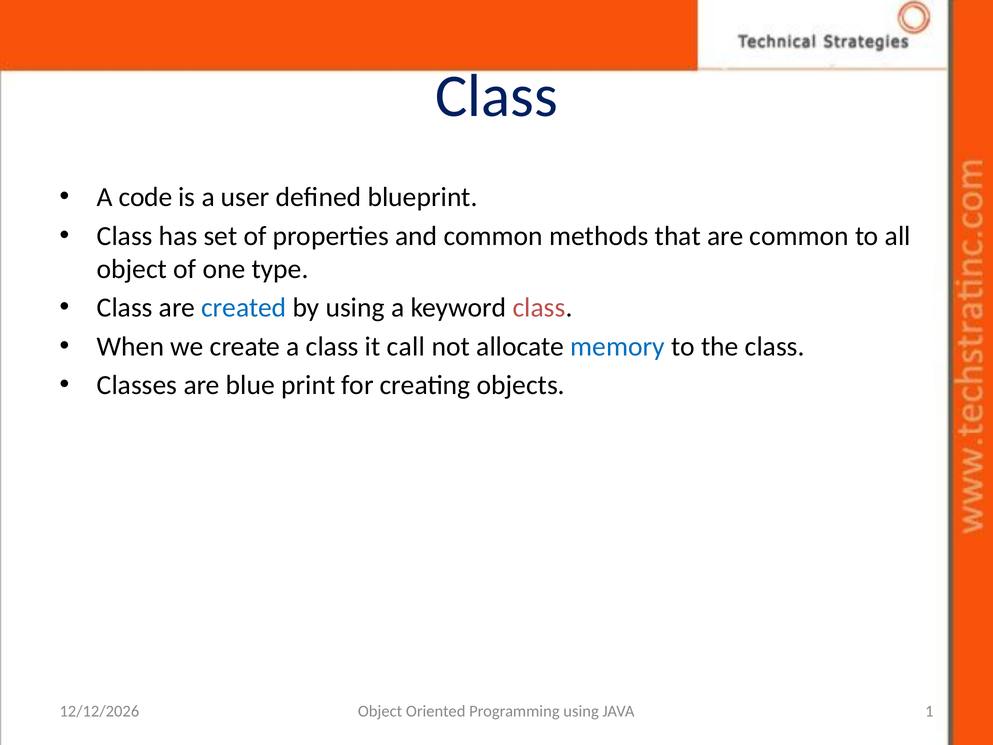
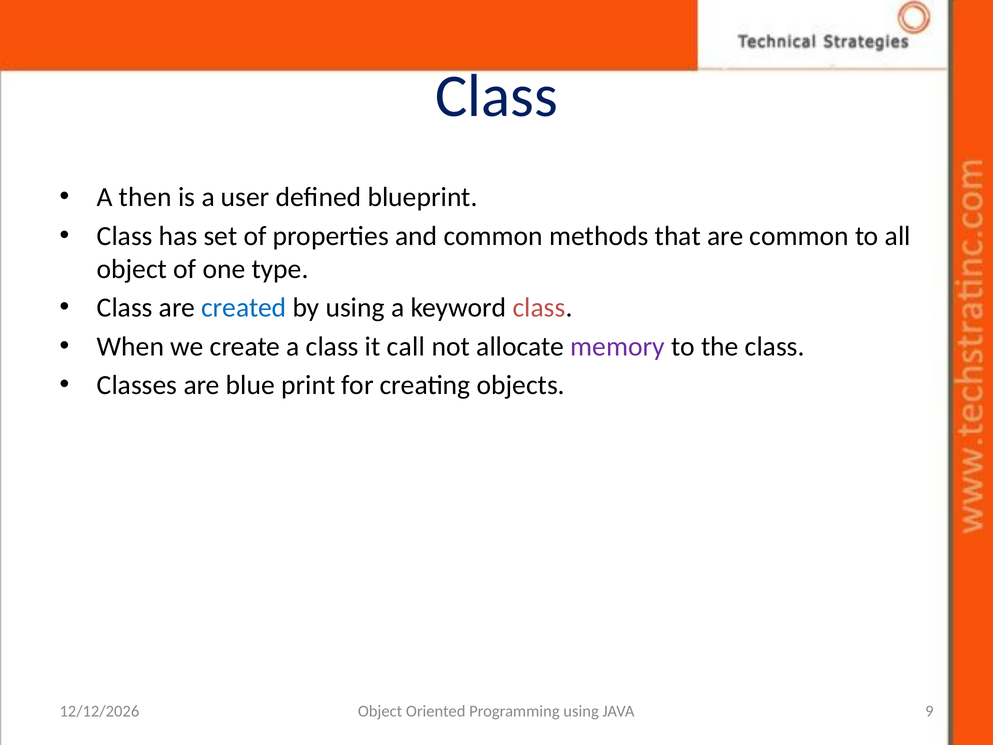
code: code -> then
memory colour: blue -> purple
1: 1 -> 9
